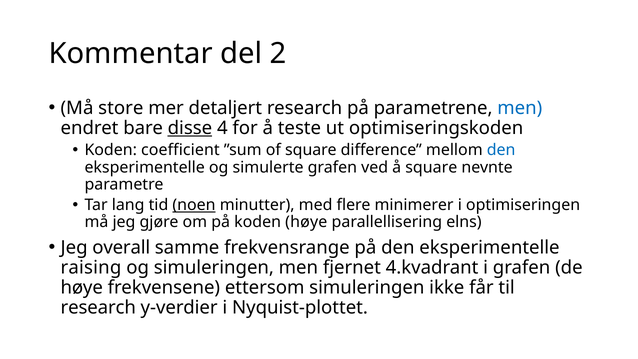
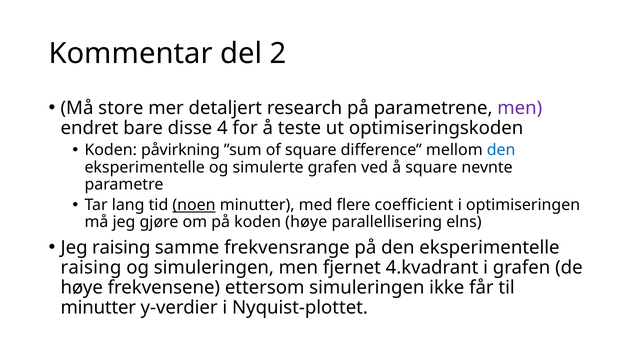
men at (520, 108) colour: blue -> purple
disse underline: present -> none
coefficient: coefficient -> påvirkning
minimerer: minimerer -> coefficient
Jeg overall: overall -> raising
research at (98, 308): research -> minutter
